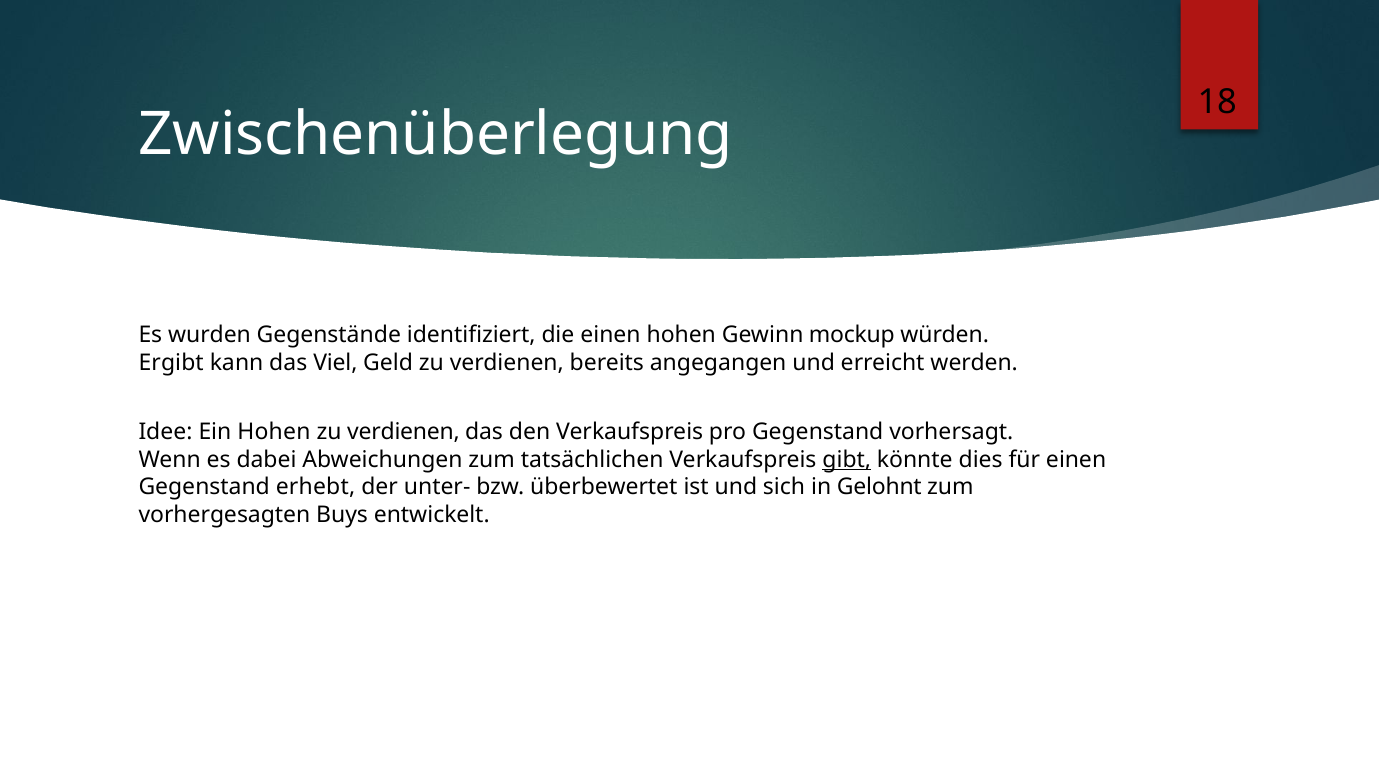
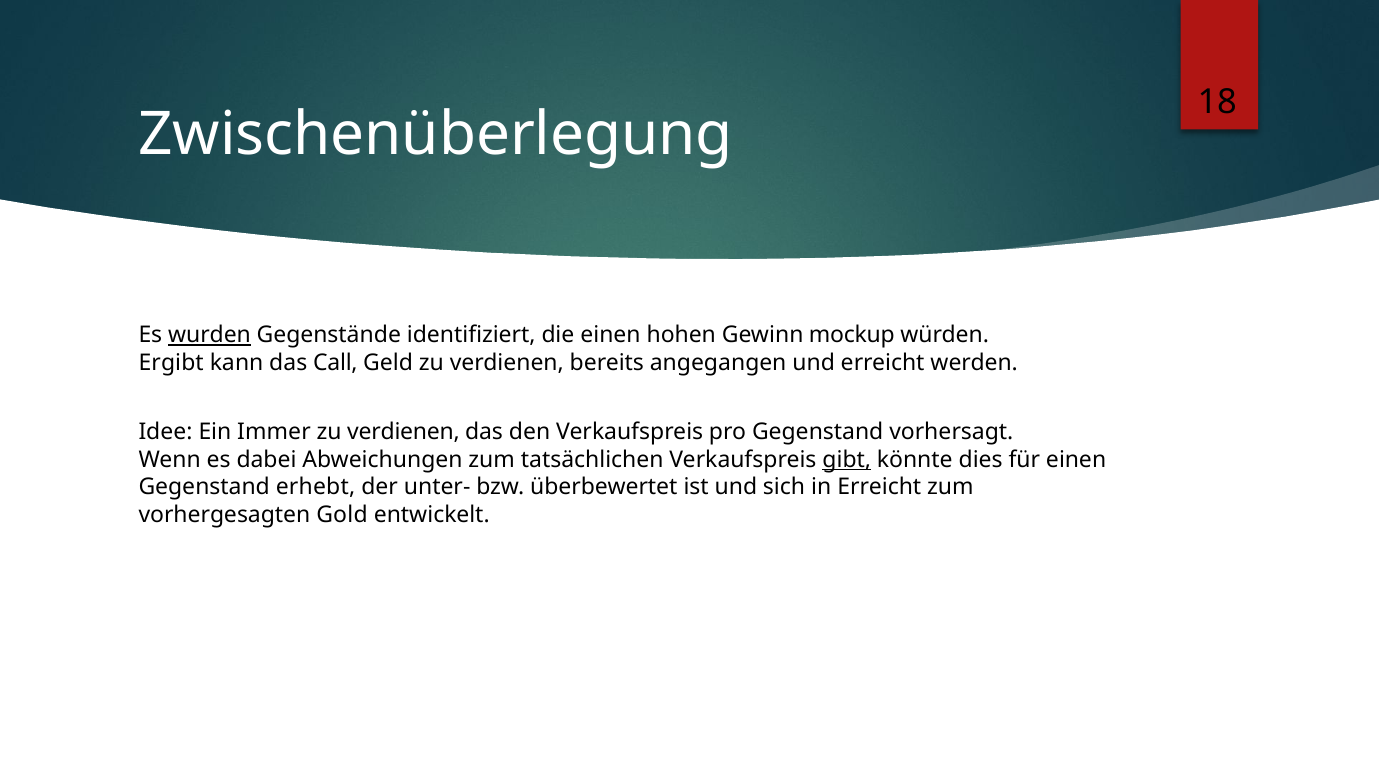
wurden underline: none -> present
Viel: Viel -> Call
Ein Hohen: Hohen -> Immer
in Gelohnt: Gelohnt -> Erreicht
Buys: Buys -> Gold
